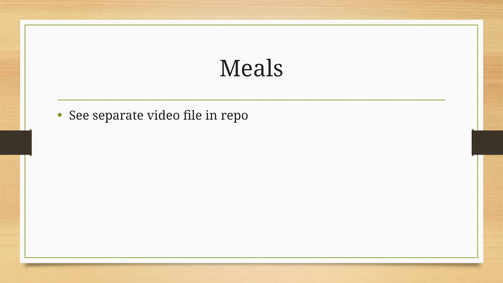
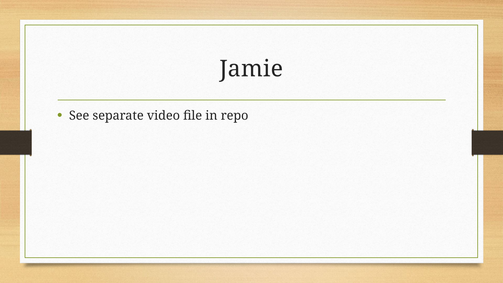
Meals: Meals -> Jamie
